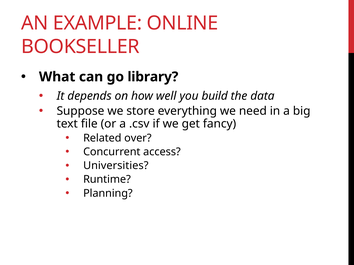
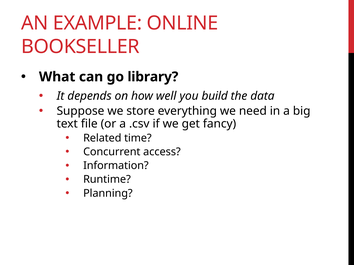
over: over -> time
Universities: Universities -> Information
